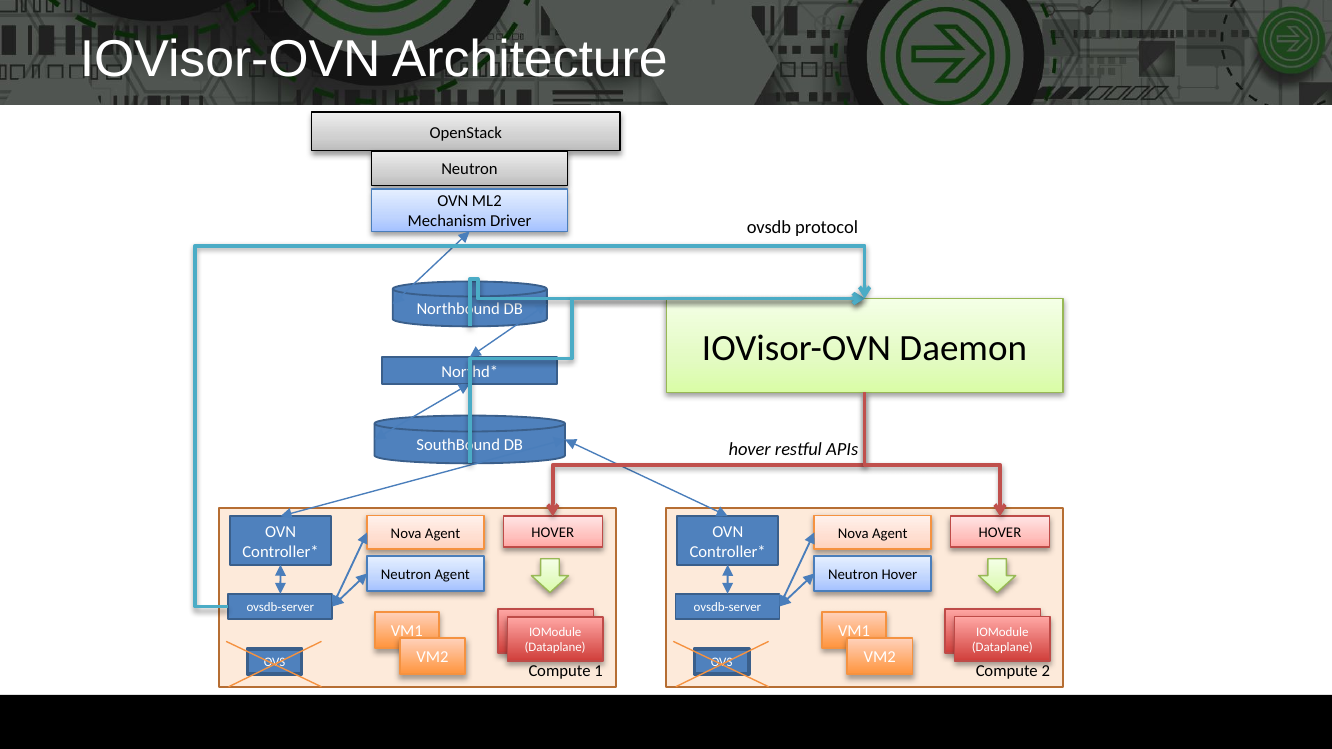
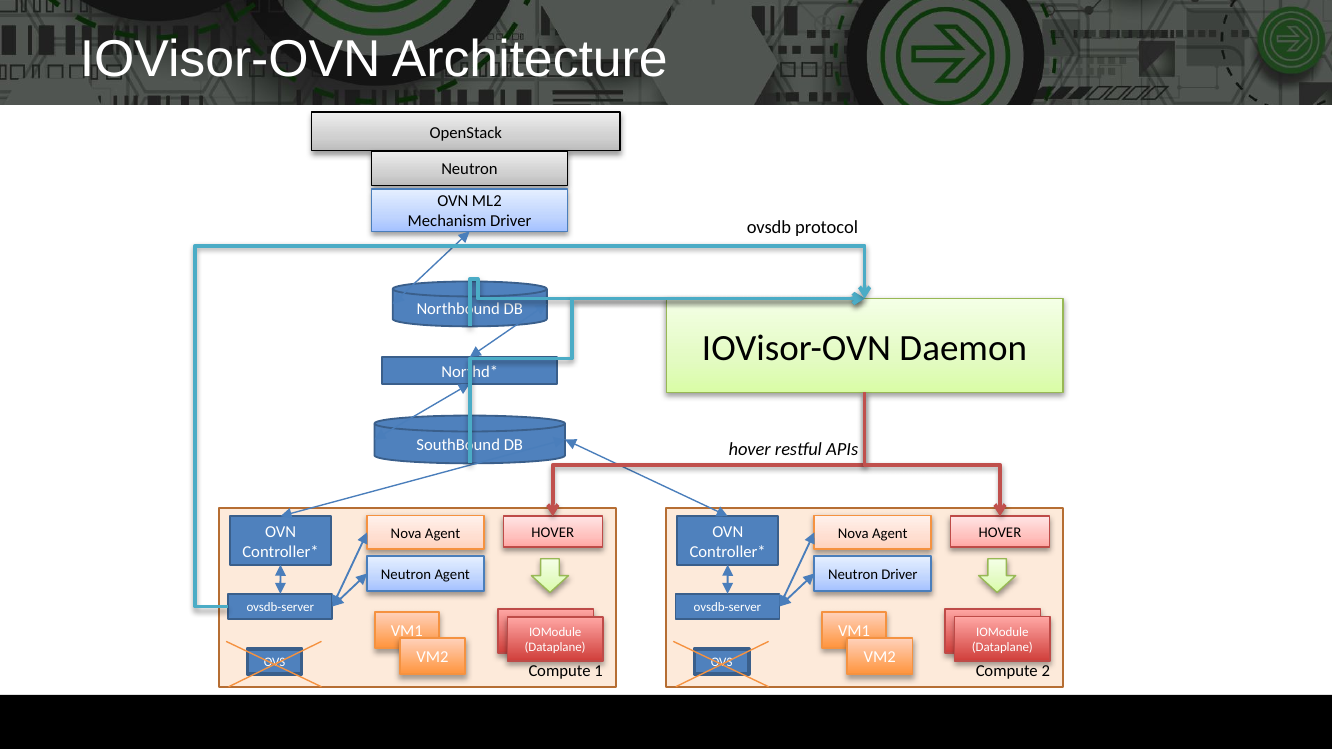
Hover at (899, 575): Hover -> Driver
